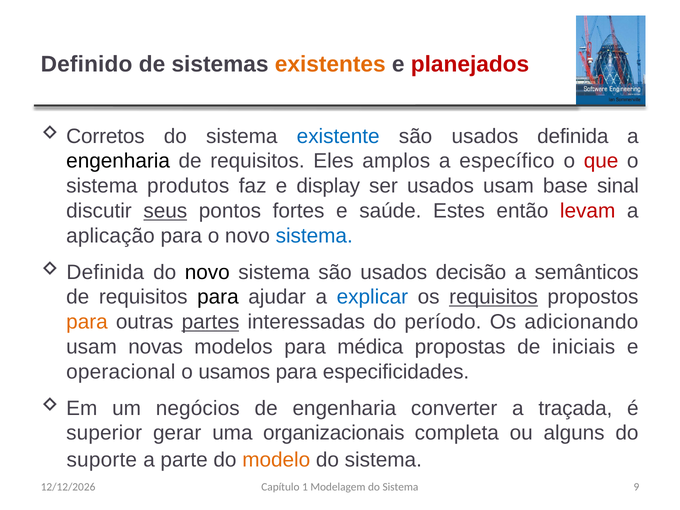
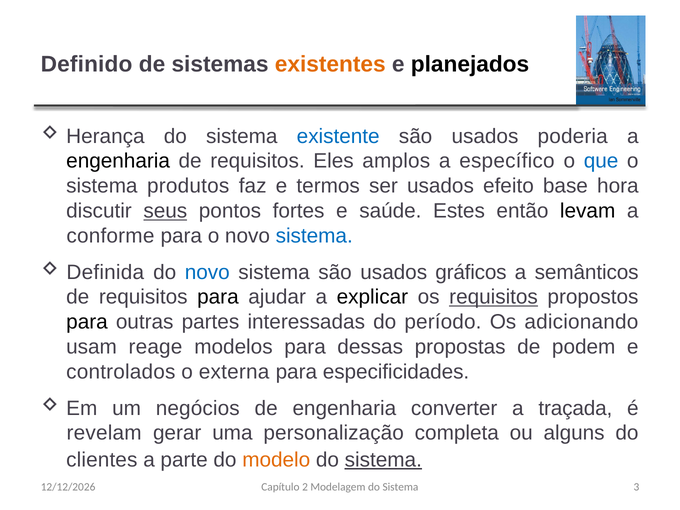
planejados colour: red -> black
Corretos: Corretos -> Herança
usados definida: definida -> poderia
que colour: red -> blue
display: display -> termos
usados usam: usam -> efeito
sinal: sinal -> hora
levam colour: red -> black
aplicação: aplicação -> conforme
novo at (207, 272) colour: black -> blue
decisão: decisão -> gráficos
explicar colour: blue -> black
para at (87, 322) colour: orange -> black
partes underline: present -> none
novas: novas -> reage
médica: médica -> dessas
iniciais: iniciais -> podem
operacional: operacional -> controlados
usamos: usamos -> externa
superior: superior -> revelam
organizacionais: organizacionais -> personalização
suporte: suporte -> clientes
sistema at (383, 460) underline: none -> present
1: 1 -> 2
9: 9 -> 3
